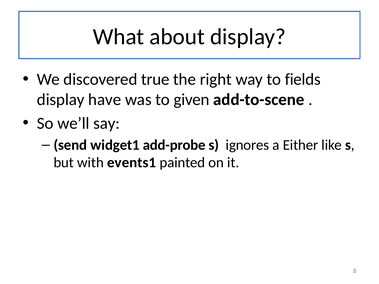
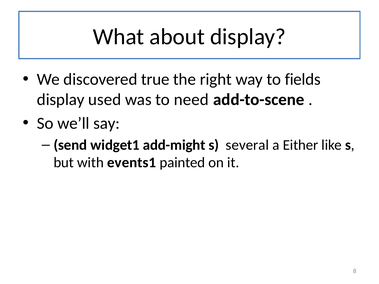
have: have -> used
given: given -> need
add-probe: add-probe -> add-might
ignores: ignores -> several
